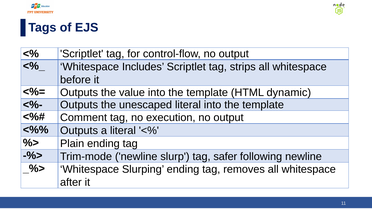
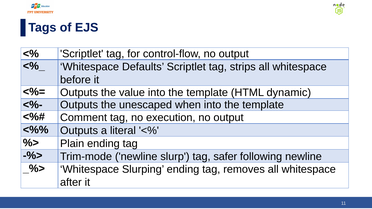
Includes: Includes -> Defaults
unescaped literal: literal -> when
